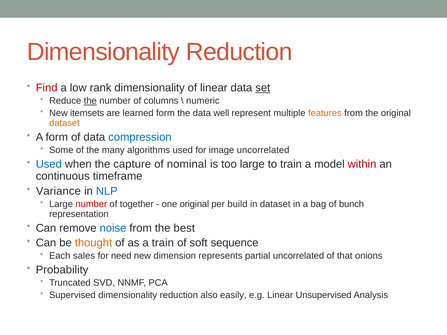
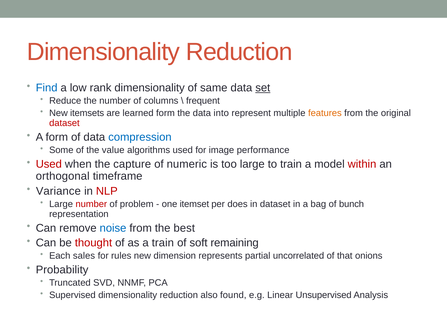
Find colour: red -> blue
of linear: linear -> same
the at (90, 101) underline: present -> none
numeric: numeric -> frequent
well: well -> into
dataset at (64, 123) colour: orange -> red
many: many -> value
image uncorrelated: uncorrelated -> performance
Used at (49, 164) colour: blue -> red
nominal: nominal -> numeric
continuous: continuous -> orthogonal
NLP colour: blue -> red
together: together -> problem
one original: original -> itemset
build: build -> does
thought colour: orange -> red
sequence: sequence -> remaining
need: need -> rules
easily: easily -> found
